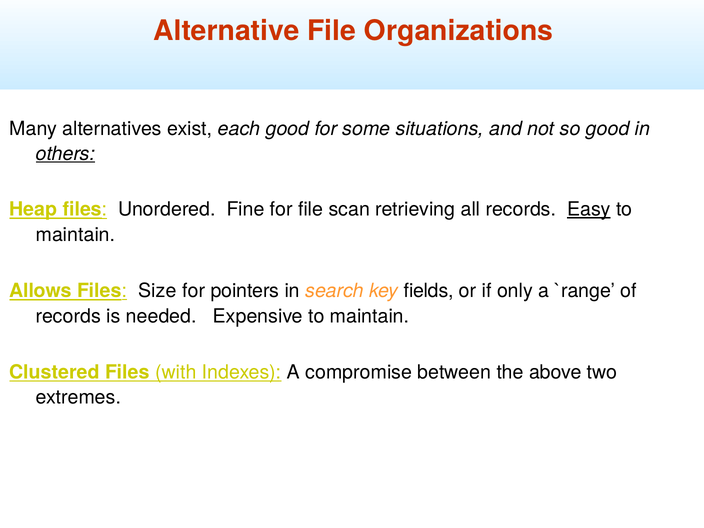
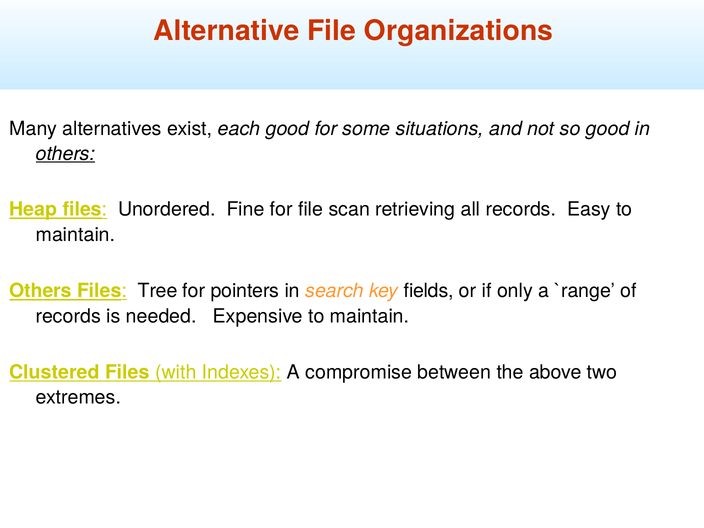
Easy underline: present -> none
Allows at (41, 291): Allows -> Others
Size: Size -> Tree
